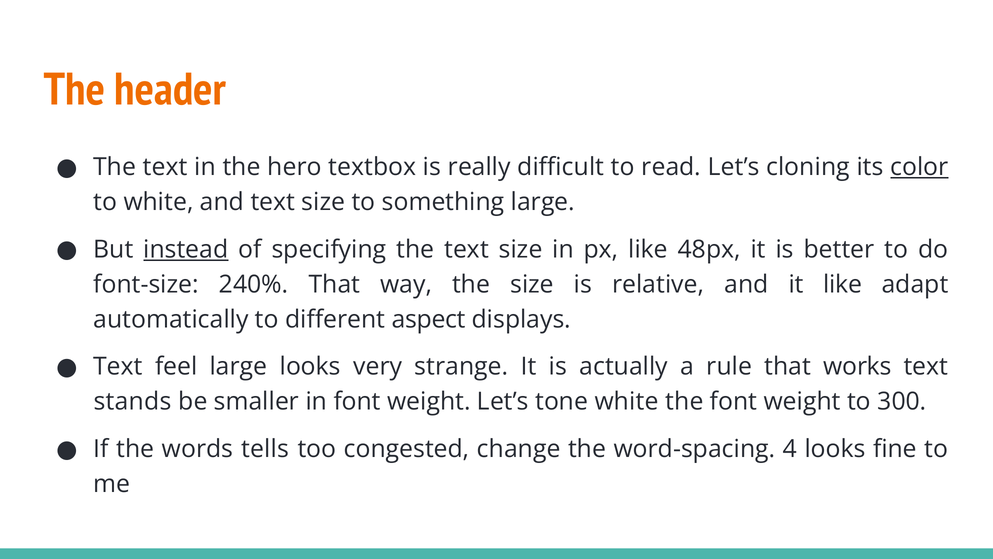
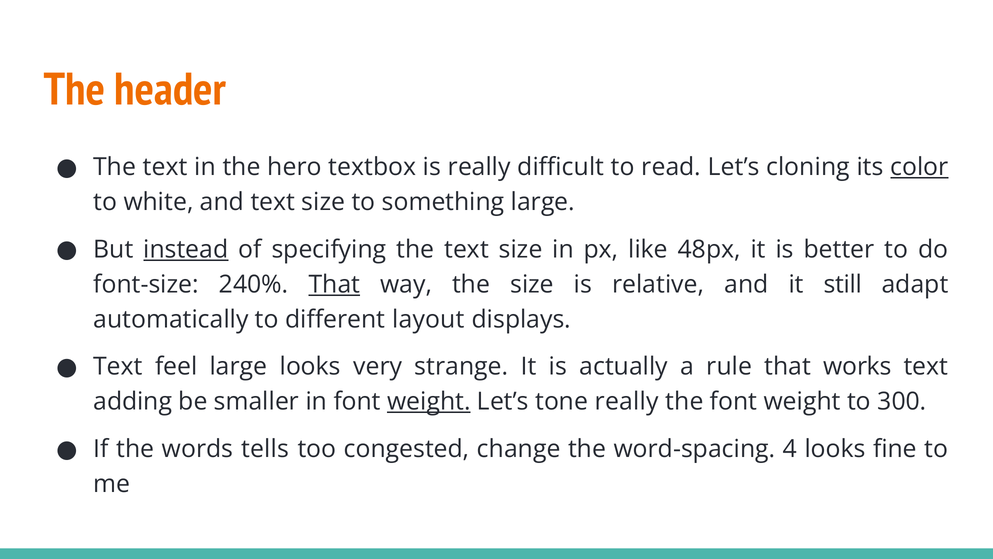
That at (334, 284) underline: none -> present
it like: like -> still
aspect: aspect -> layout
stands: stands -> adding
weight at (429, 401) underline: none -> present
tone white: white -> really
